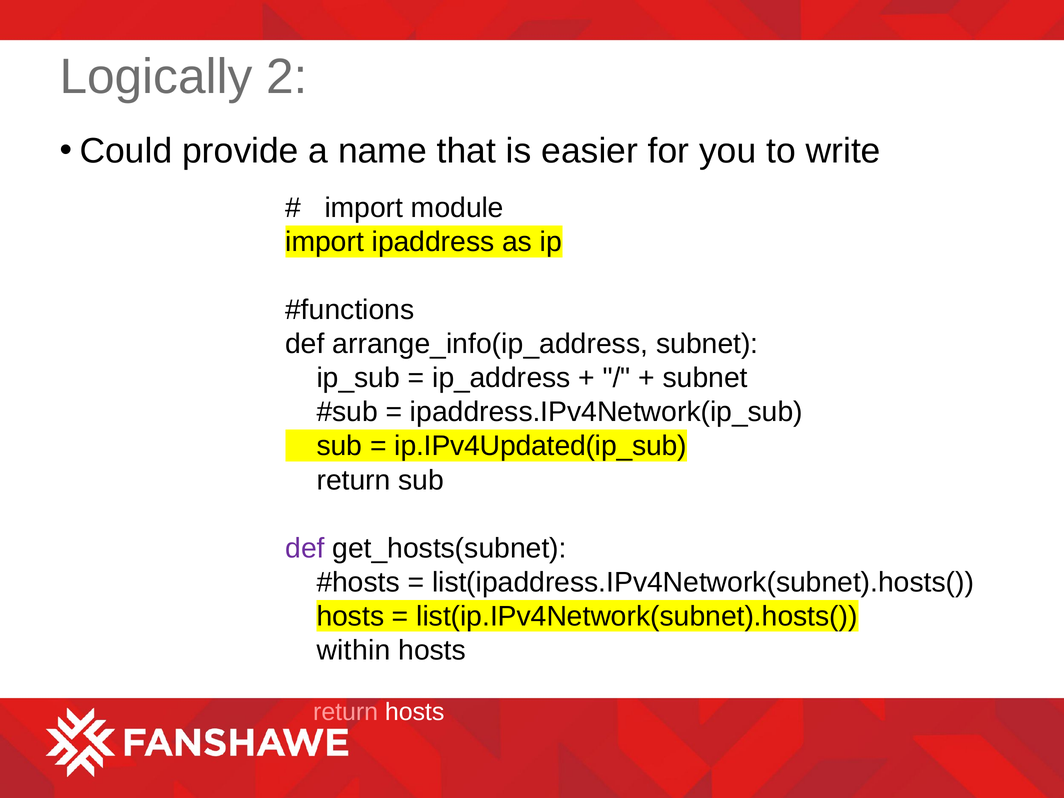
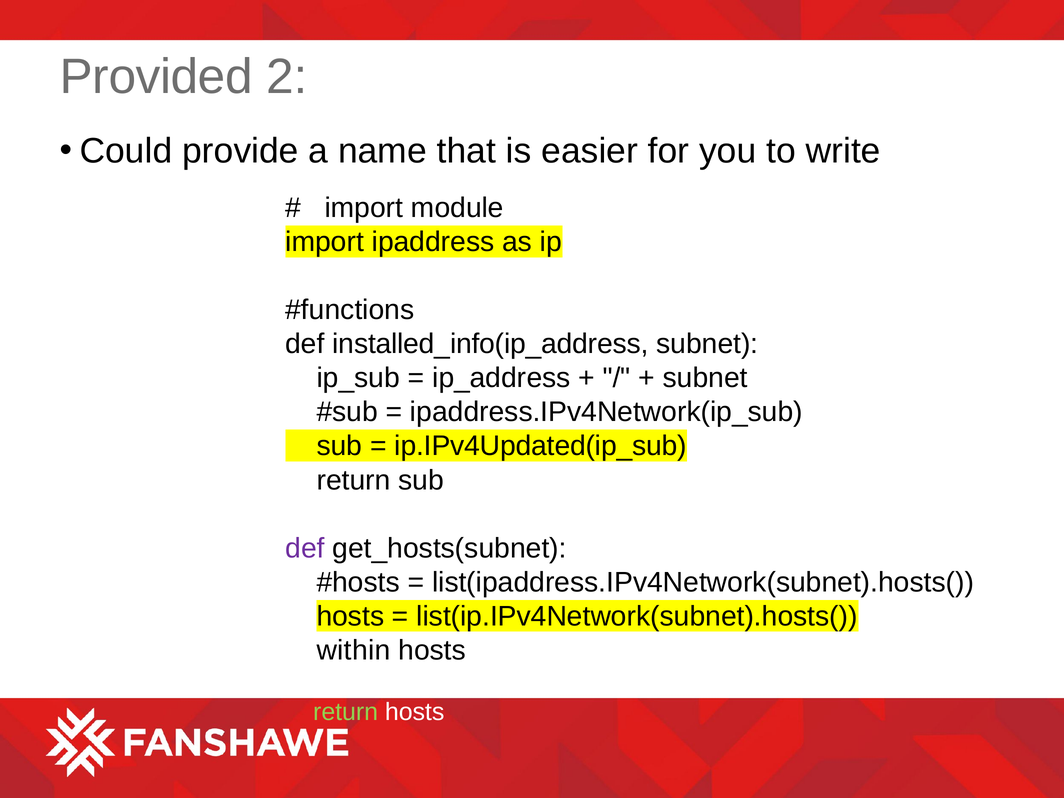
Logically: Logically -> Provided
arrange_info(ip_address: arrange_info(ip_address -> installed_info(ip_address
return at (346, 712) colour: pink -> light green
